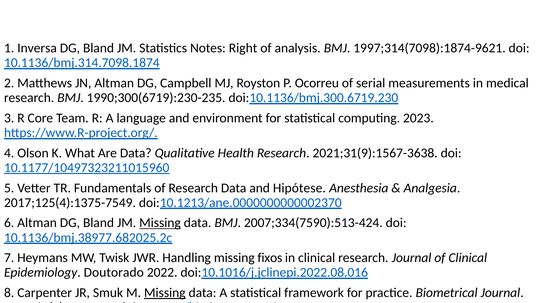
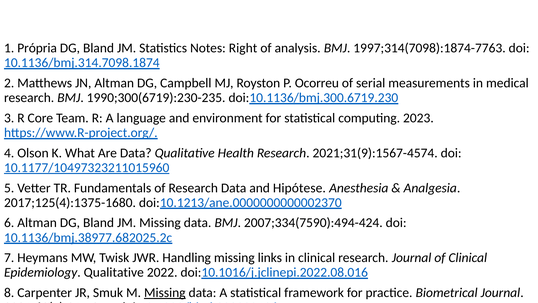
Inversa: Inversa -> Própria
1997;314(7098):1874-9621: 1997;314(7098):1874-9621 -> 1997;314(7098):1874-7763
2021;31(9):1567-3638: 2021;31(9):1567-3638 -> 2021;31(9):1567-4574
2017;125(4):1375-7549: 2017;125(4):1375-7549 -> 2017;125(4):1375-1680
Missing at (160, 223) underline: present -> none
2007;334(7590):513-424: 2007;334(7590):513-424 -> 2007;334(7590):494-424
fixos: fixos -> links
Epidemiology Doutorado: Doutorado -> Qualitative
